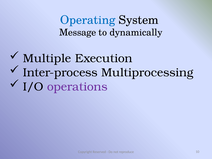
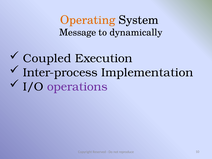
Operating colour: blue -> orange
Multiple: Multiple -> Coupled
Multiprocessing: Multiprocessing -> Implementation
